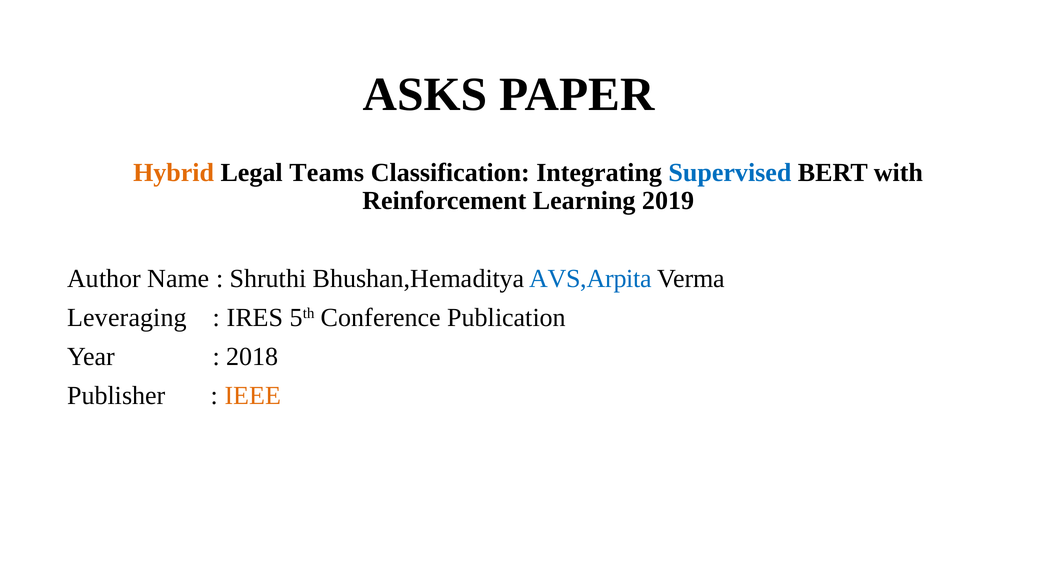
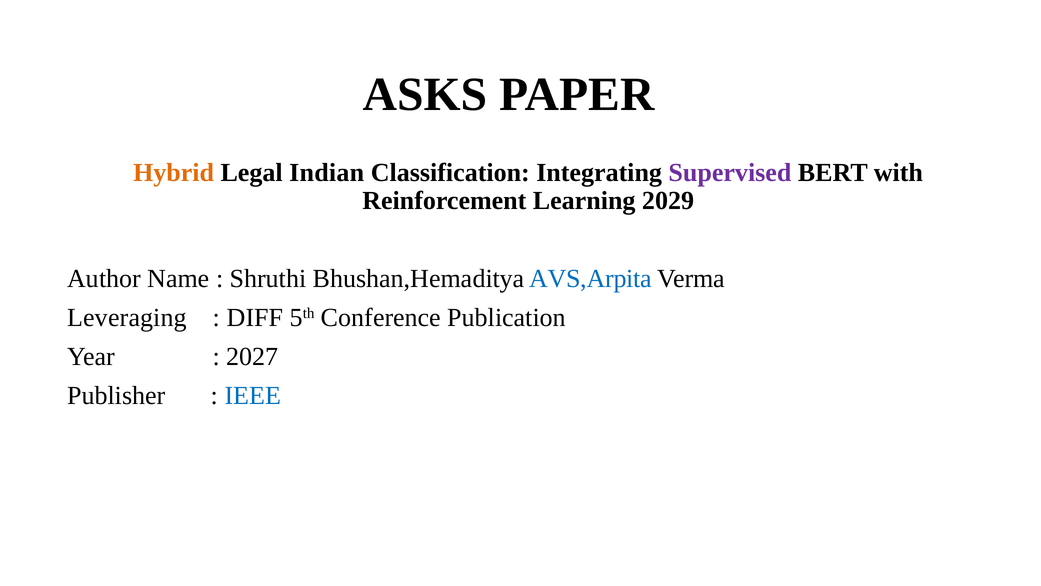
Teams: Teams -> Indian
Supervised colour: blue -> purple
2019: 2019 -> 2029
IRES: IRES -> DIFF
2018: 2018 -> 2027
IEEE colour: orange -> blue
